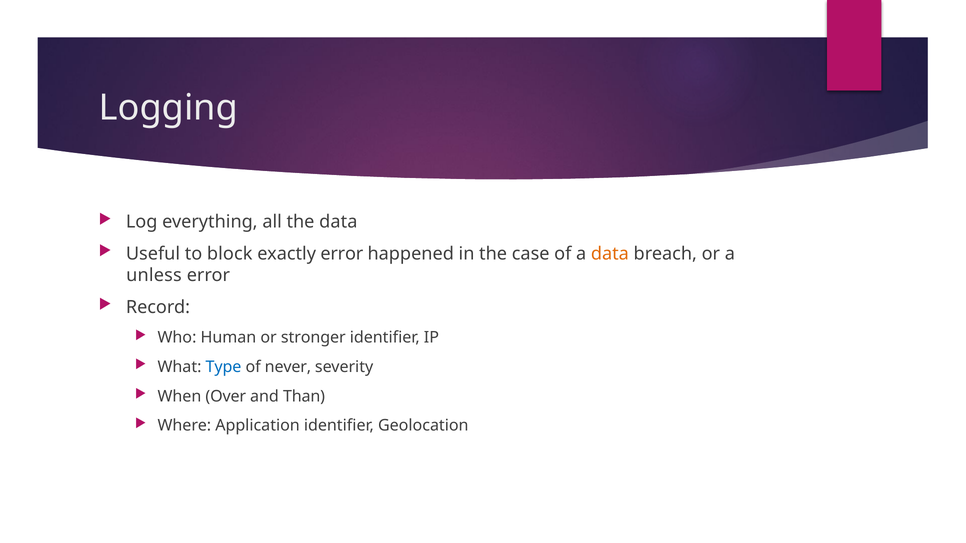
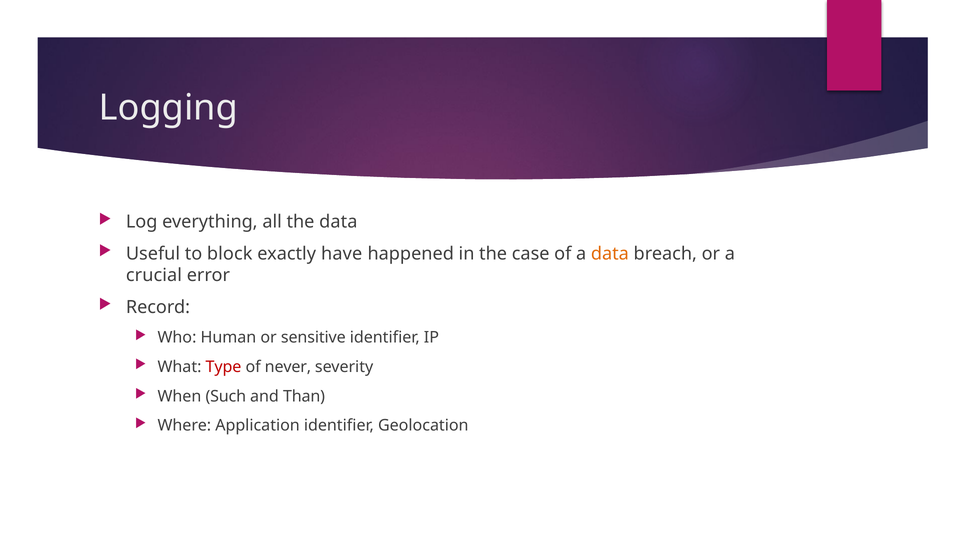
exactly error: error -> have
unless: unless -> crucial
stronger: stronger -> sensitive
Type colour: blue -> red
Over: Over -> Such
